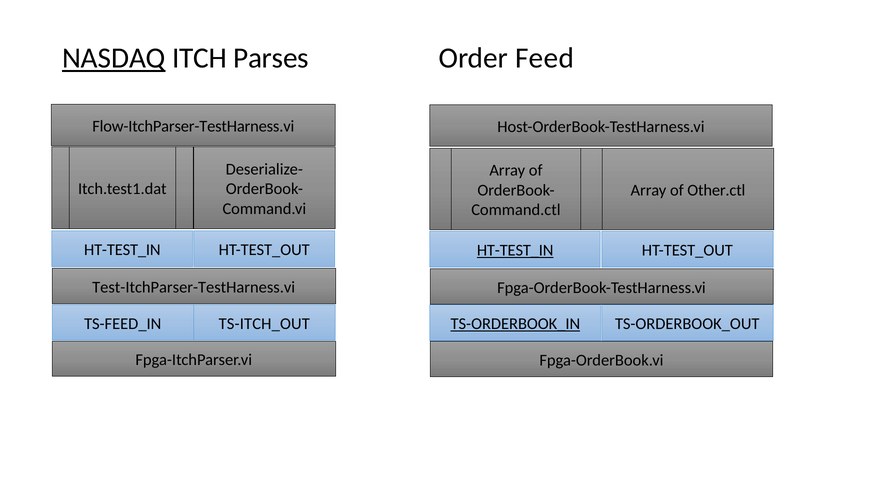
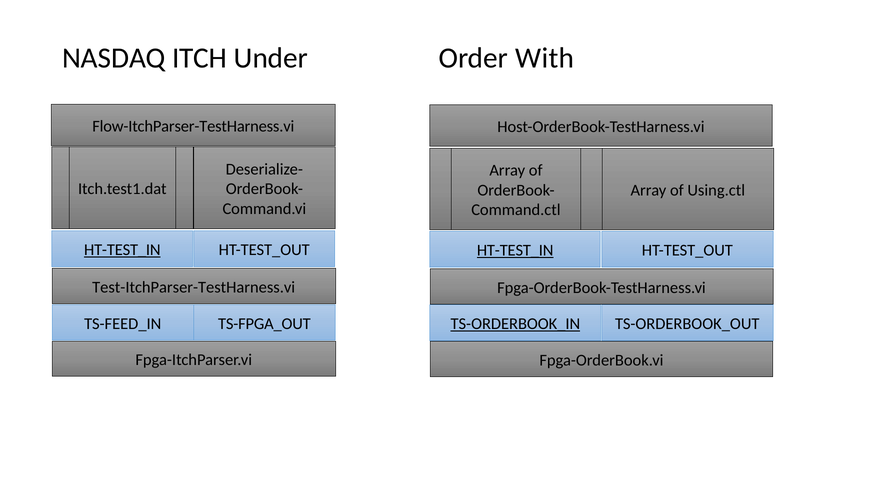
NASDAQ underline: present -> none
Parses: Parses -> Under
Feed: Feed -> With
Other.ctl: Other.ctl -> Using.ctl
HT-TEST_IN at (122, 250) underline: none -> present
TS-ITCH_OUT: TS-ITCH_OUT -> TS-FPGA_OUT
